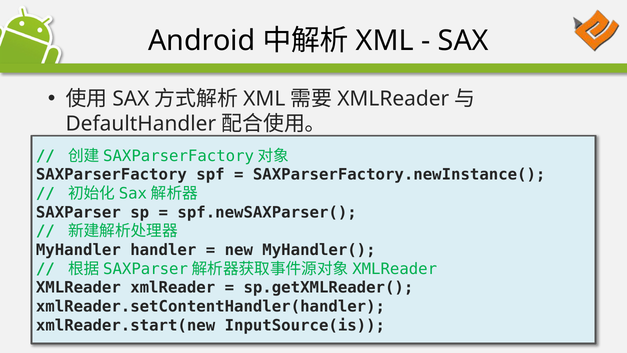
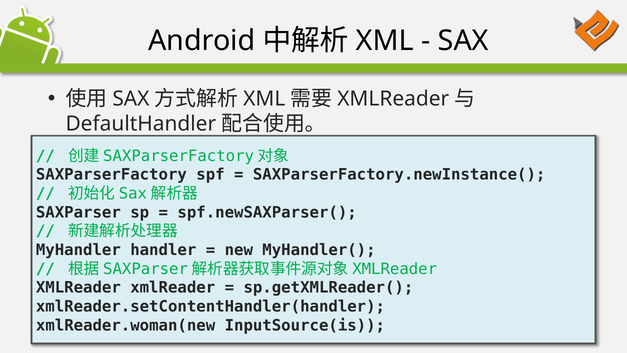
xmlReader.start(new: xmlReader.start(new -> xmlReader.woman(new
